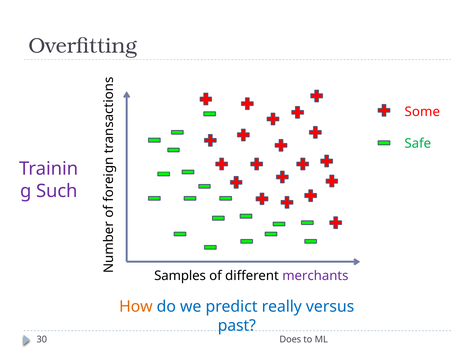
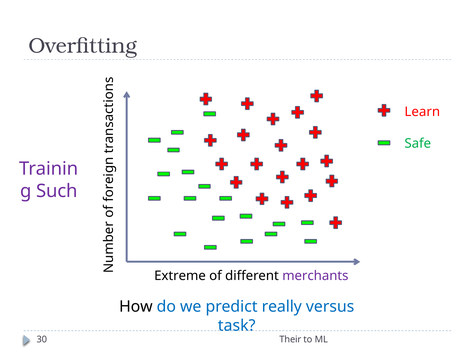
Some: Some -> Learn
Samples: Samples -> Extreme
How colour: orange -> black
past: past -> task
Does: Does -> Their
